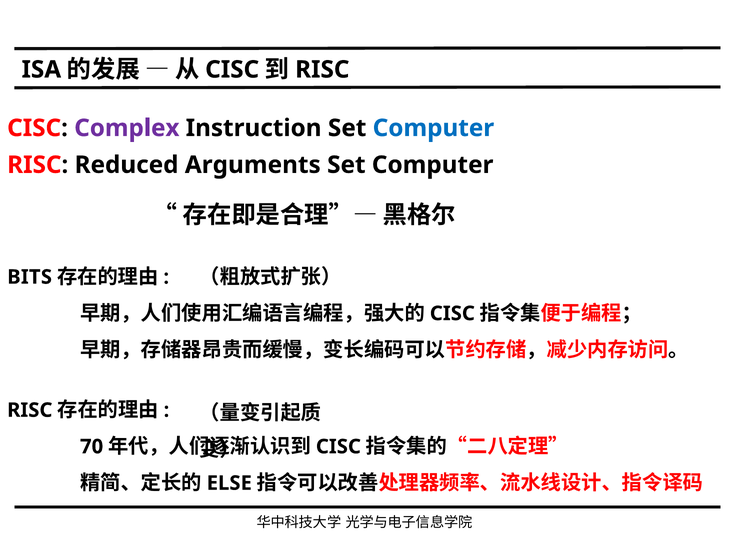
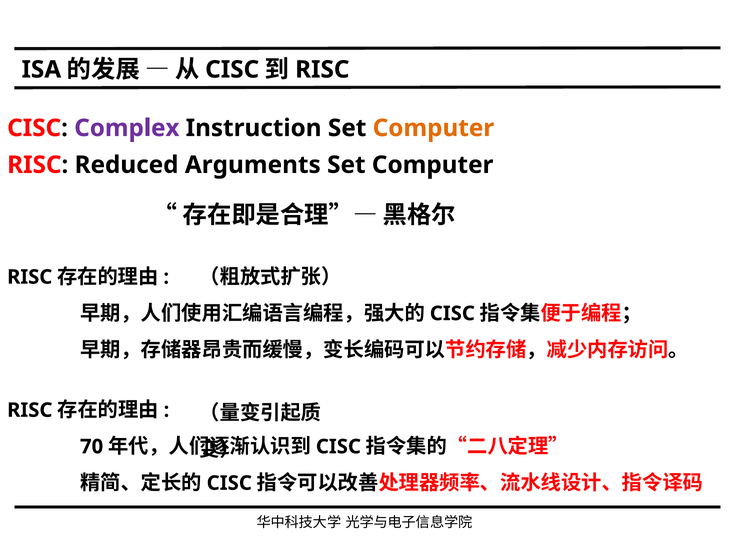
Computer at (433, 128) colour: blue -> orange
BITS at (30, 277): BITS -> RISC
ELSE at (229, 483): ELSE -> CISC
